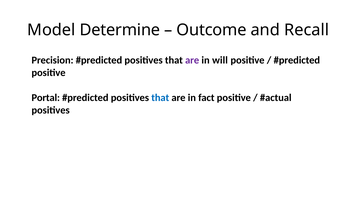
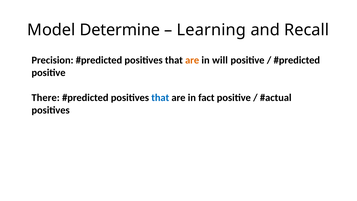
Outcome: Outcome -> Learning
are at (192, 60) colour: purple -> orange
Portal: Portal -> There
